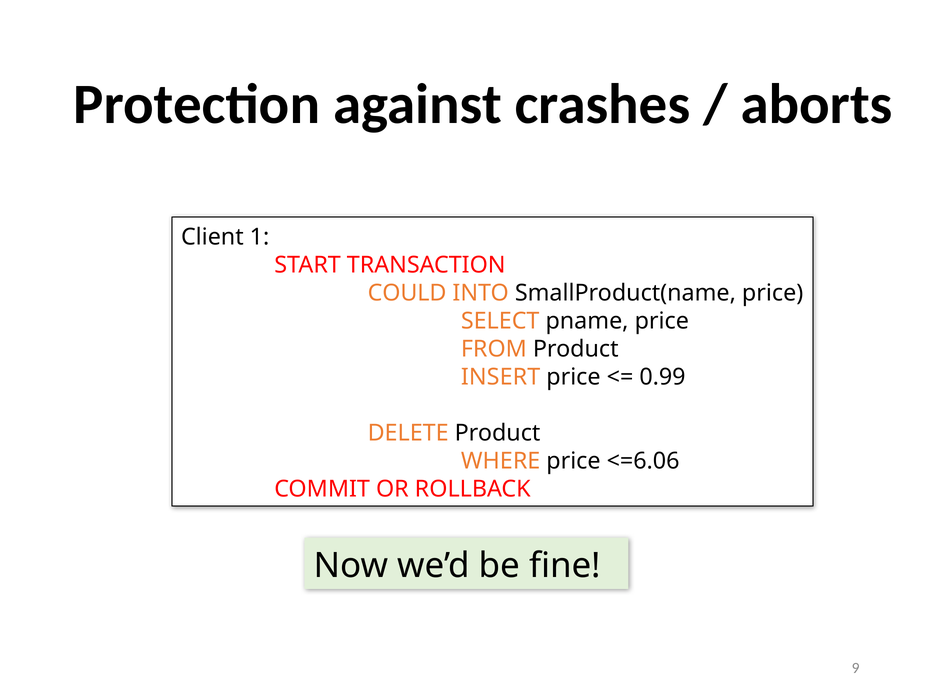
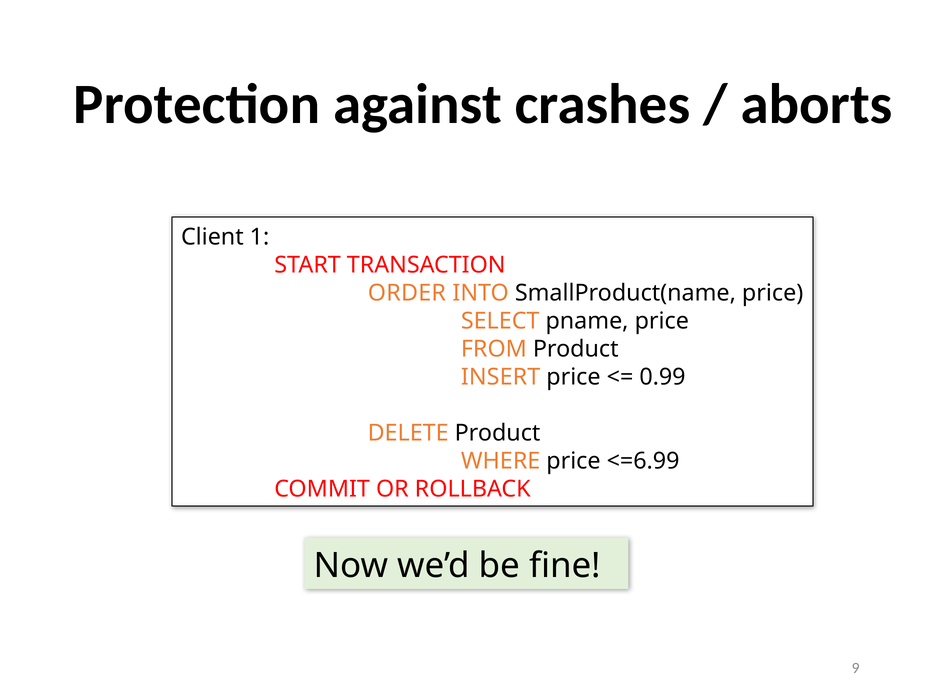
COULD: COULD -> ORDER
<=6.06: <=6.06 -> <=6.99
